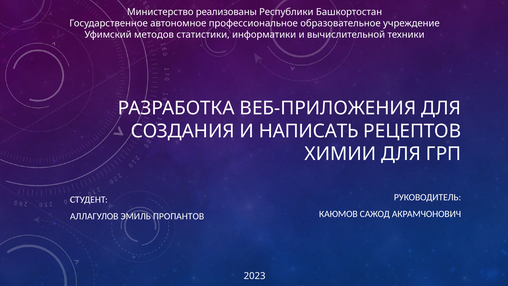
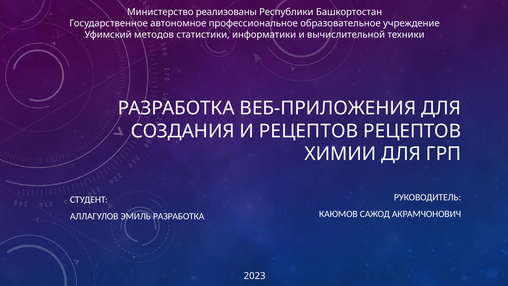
И НАПИСАТЬ: НАПИСАТЬ -> РЕЦЕПТОВ
ЭМИЛЬ ПРОПАНТОВ: ПРОПАНТОВ -> РАЗРАБОТКА
